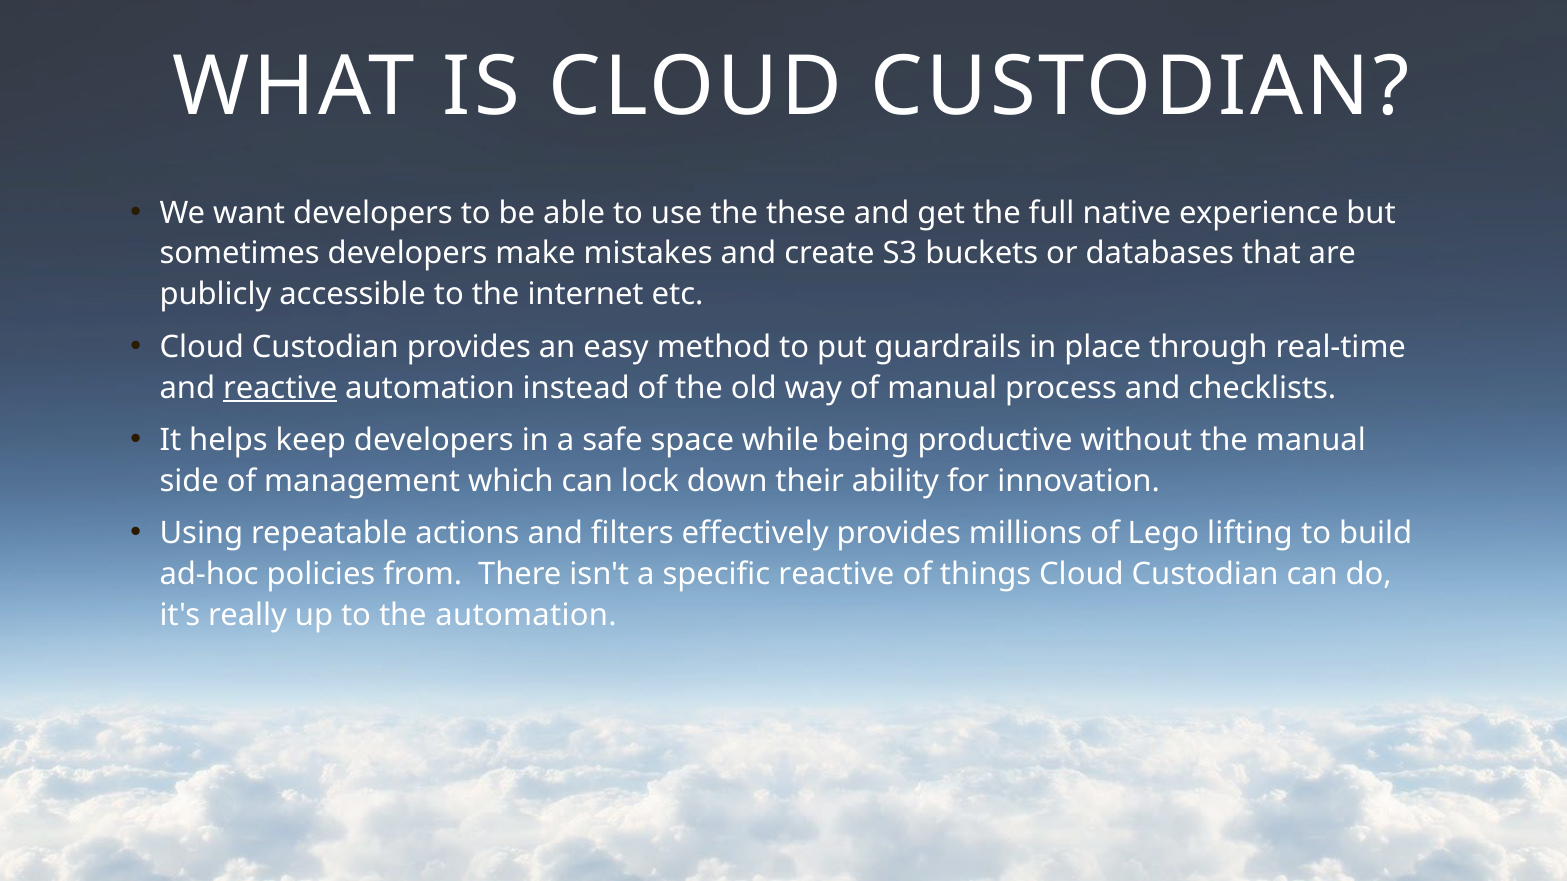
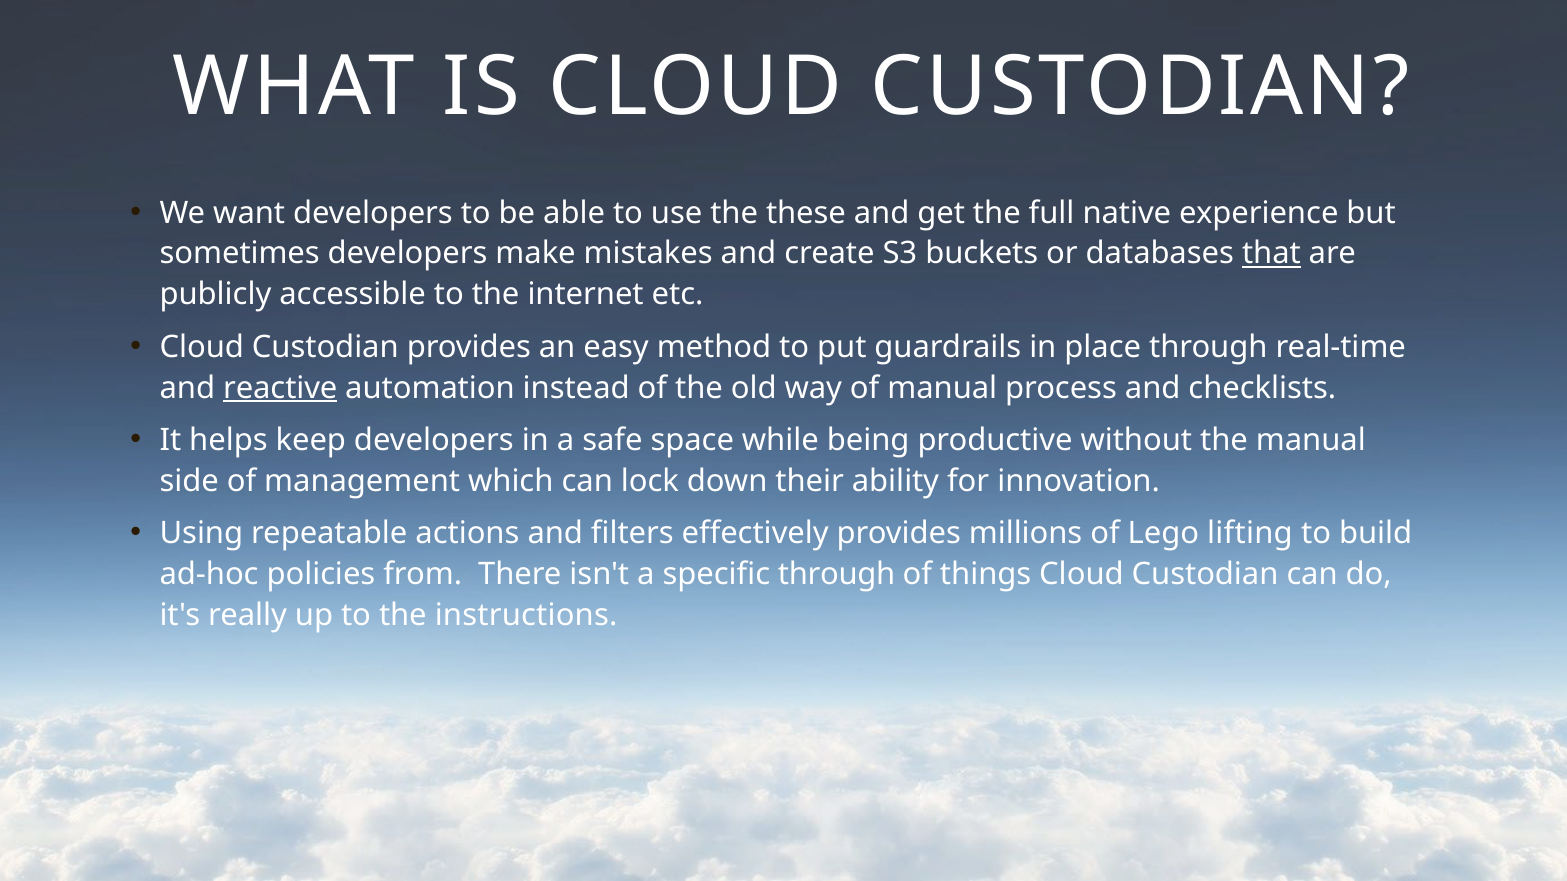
that underline: none -> present
specific reactive: reactive -> through
the automation: automation -> instructions
